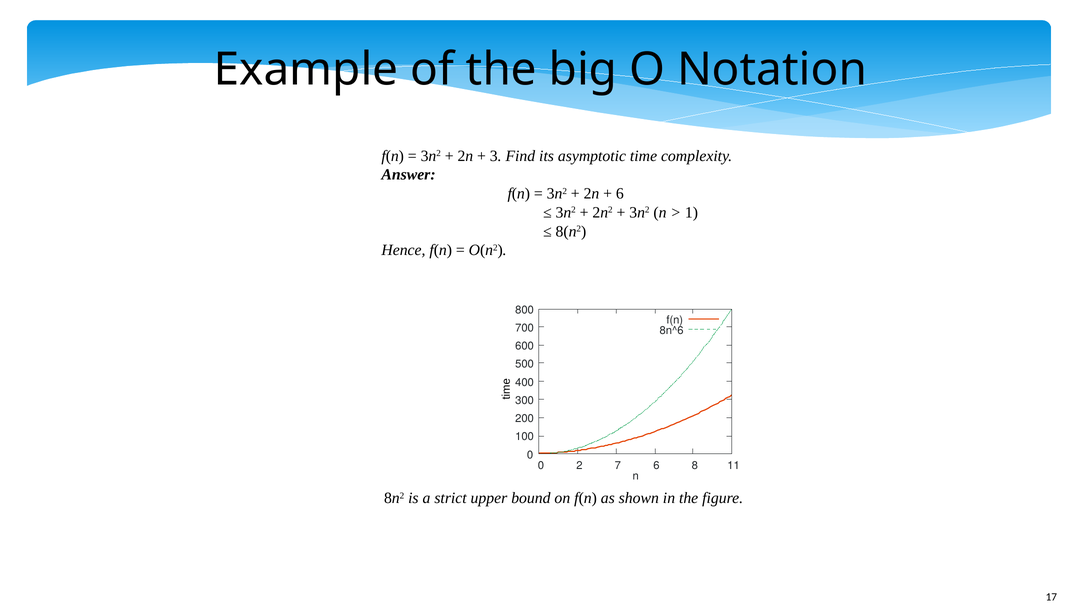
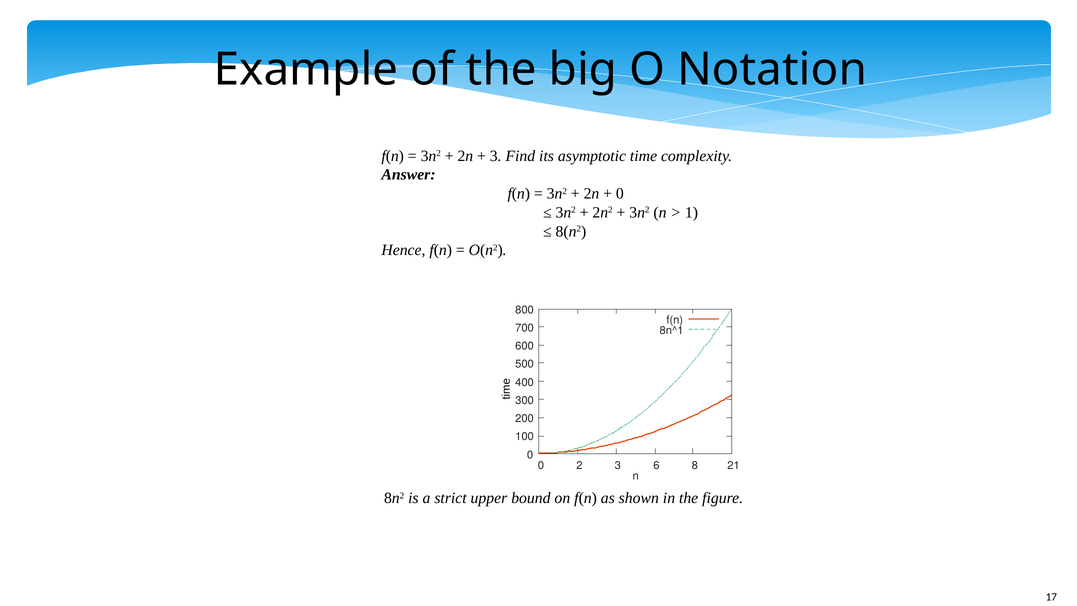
6 at (620, 194): 6 -> 0
8n^6: 8n^6 -> 8n^1
2 7: 7 -> 3
11: 11 -> 21
